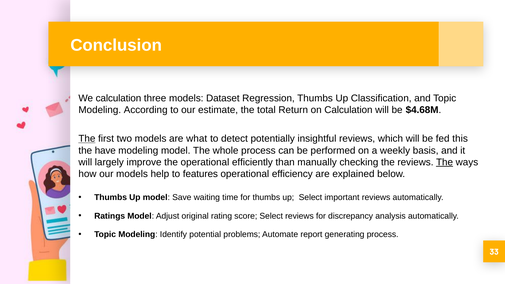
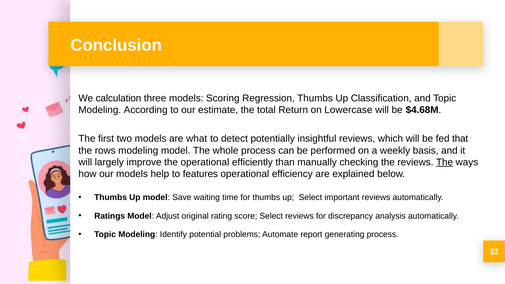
Dataset: Dataset -> Scoring
on Calculation: Calculation -> Lowercase
The at (87, 139) underline: present -> none
this: this -> that
have: have -> rows
